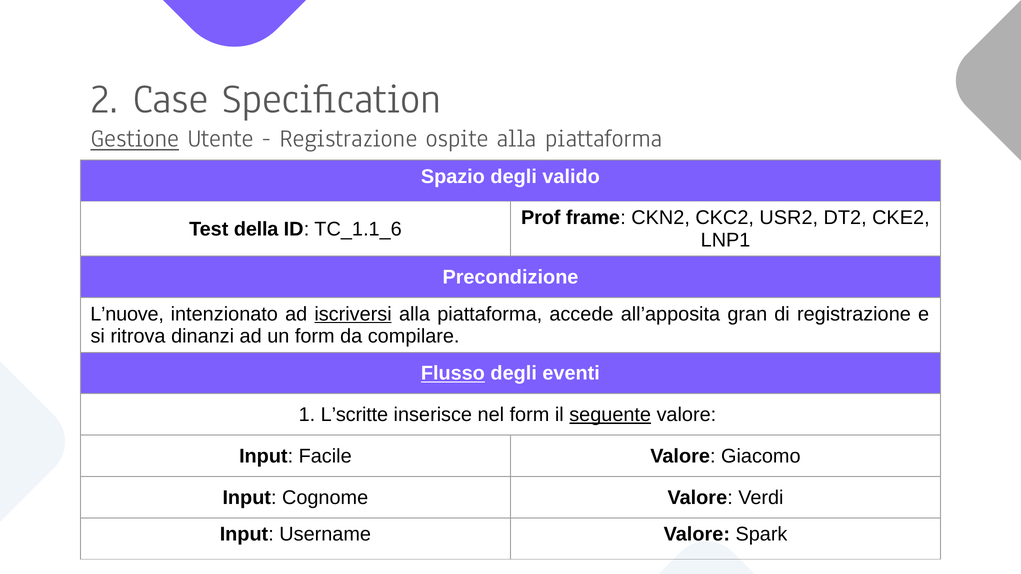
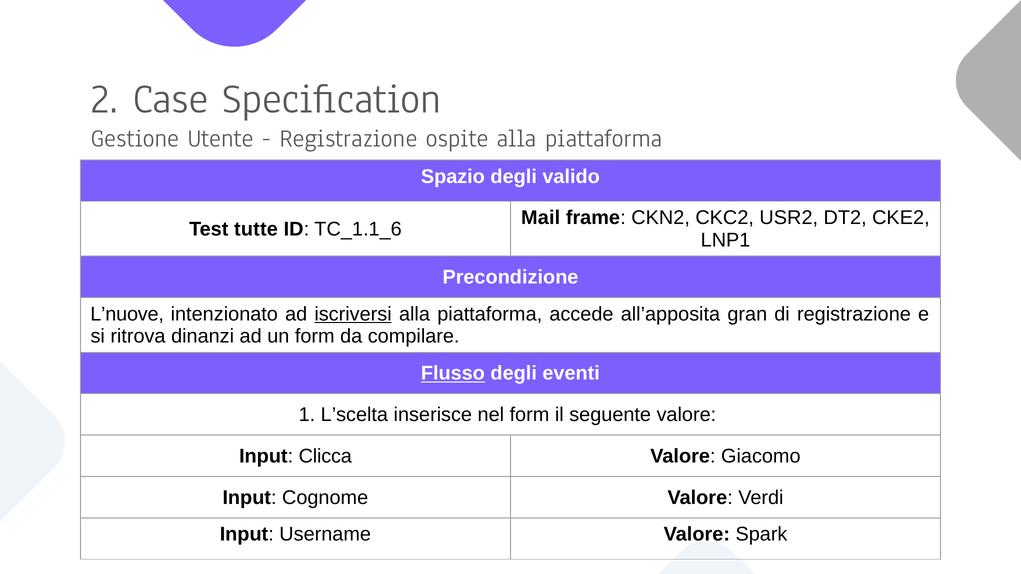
Gestione underline: present -> none
Prof: Prof -> Mail
della: della -> tutte
L’scritte: L’scritte -> L’scelta
seguente underline: present -> none
Facile: Facile -> Clicca
